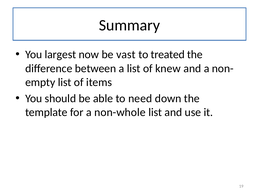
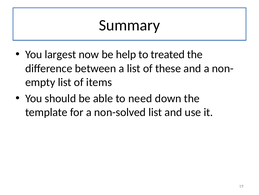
vast: vast -> help
knew: knew -> these
non-whole: non-whole -> non-solved
